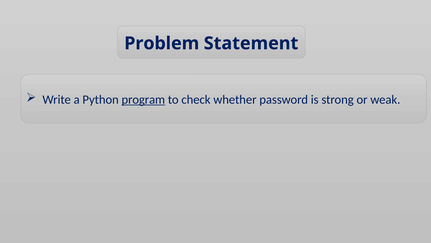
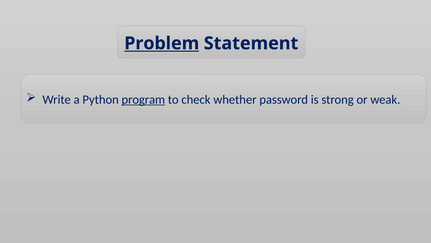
Problem underline: none -> present
